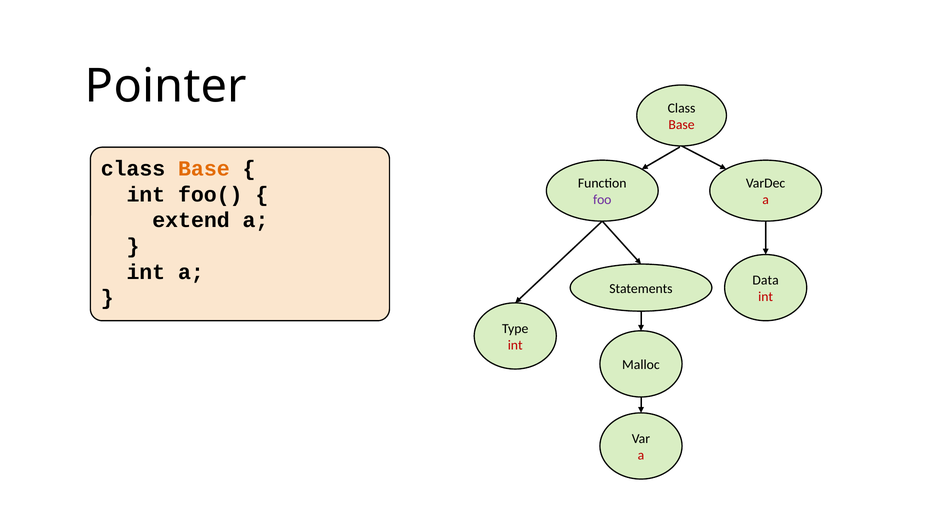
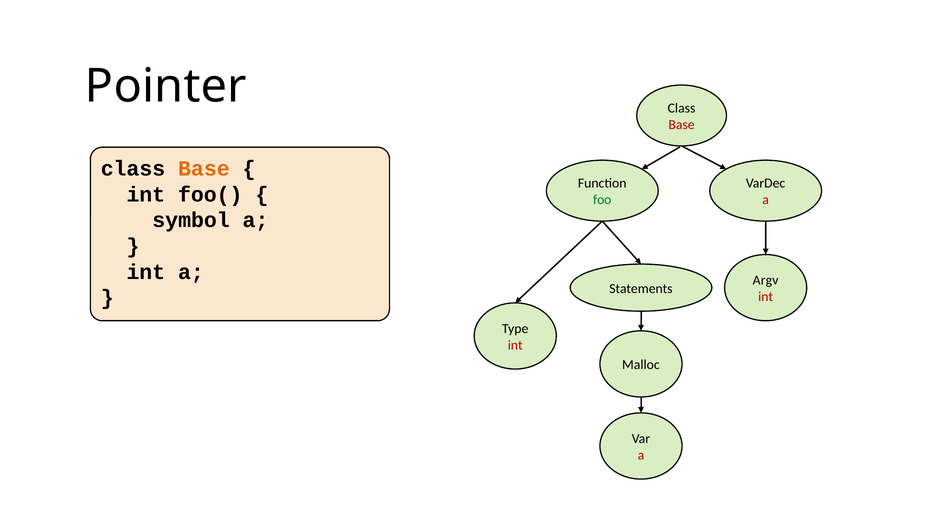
foo colour: purple -> green
extend: extend -> symbol
Data: Data -> Argv
